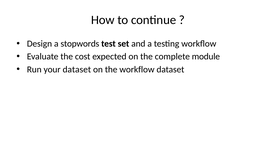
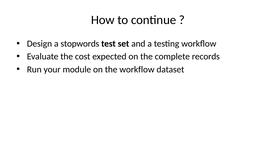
module: module -> records
your dataset: dataset -> module
